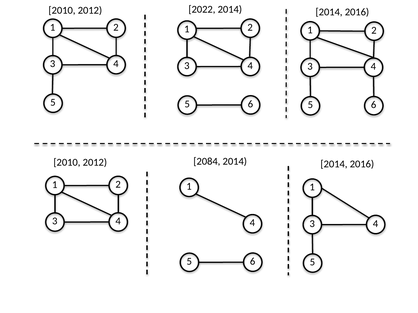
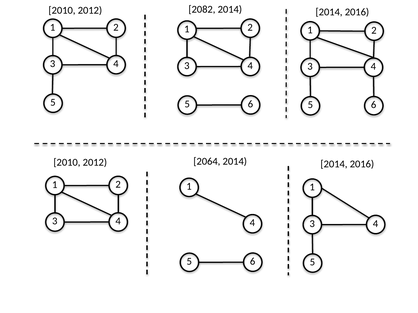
2022: 2022 -> 2082
2084: 2084 -> 2064
